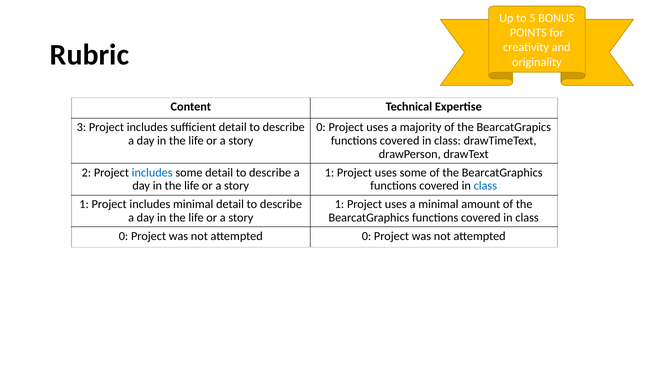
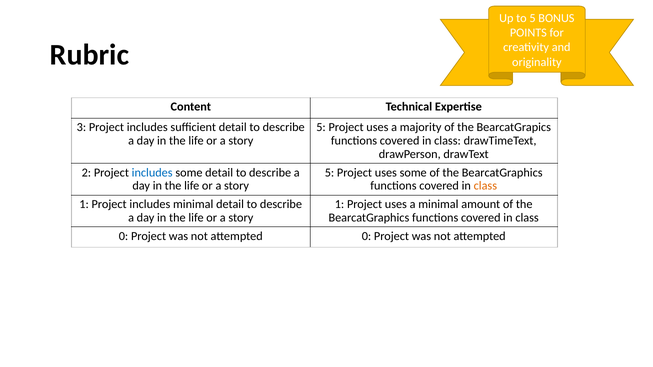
0 at (321, 127): 0 -> 5
1 at (329, 173): 1 -> 5
class at (485, 186) colour: blue -> orange
